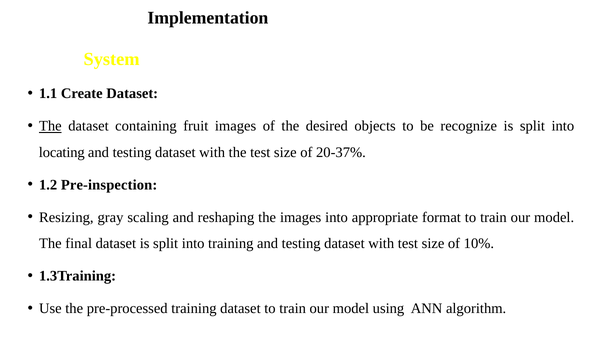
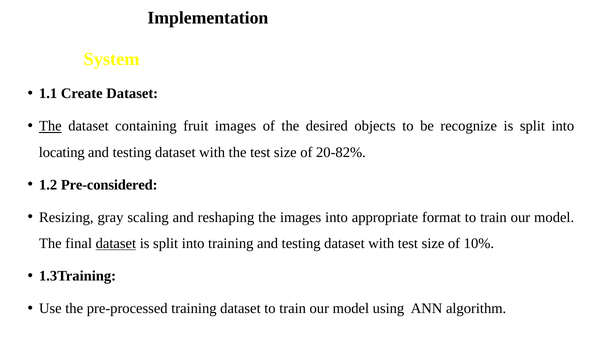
20-37%: 20-37% -> 20-82%
Pre-inspection: Pre-inspection -> Pre-considered
dataset at (116, 243) underline: none -> present
